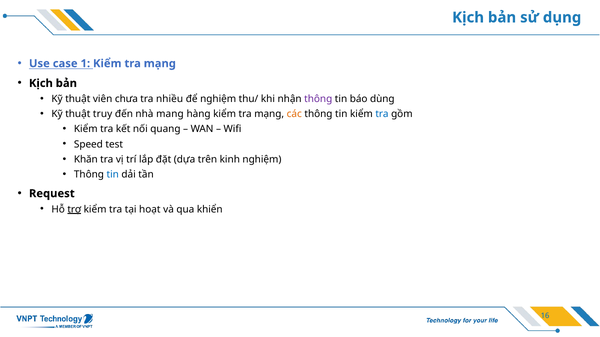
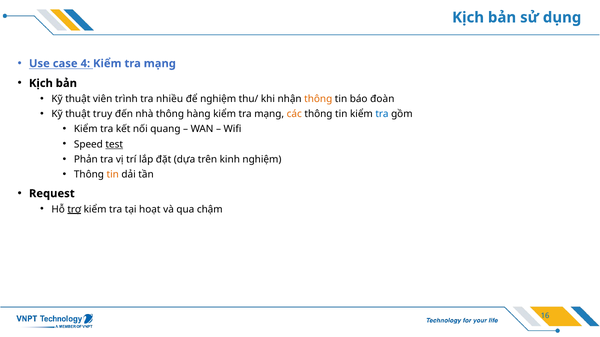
1: 1 -> 4
chưa: chưa -> trình
thông at (318, 99) colour: purple -> orange
dùng: dùng -> đoàn
nhà mang: mang -> thông
test underline: none -> present
Khăn: Khăn -> Phản
tin at (113, 175) colour: blue -> orange
khiển: khiển -> chậm
